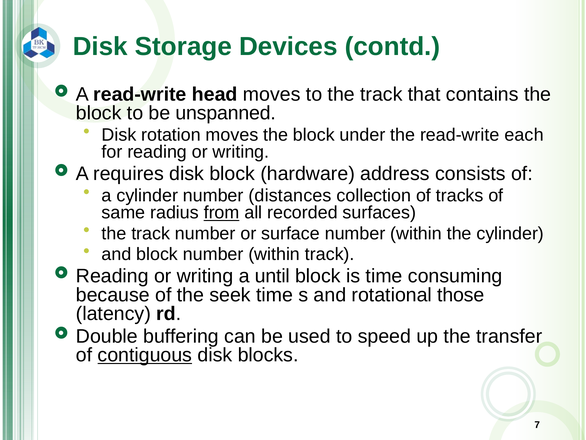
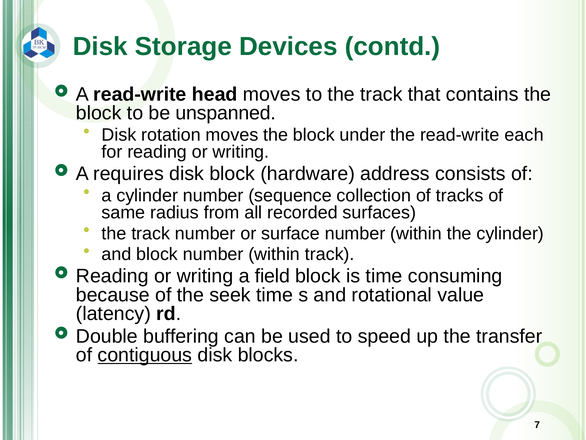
distances: distances -> sequence
from underline: present -> none
until: until -> field
those: those -> value
